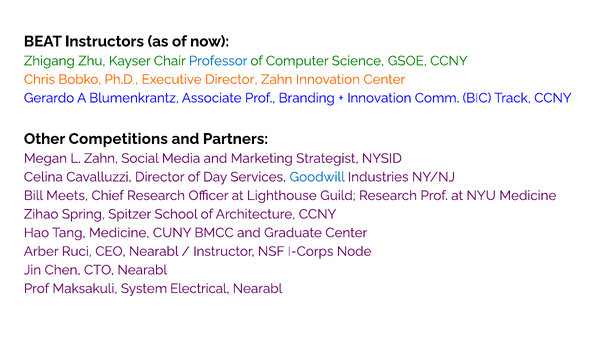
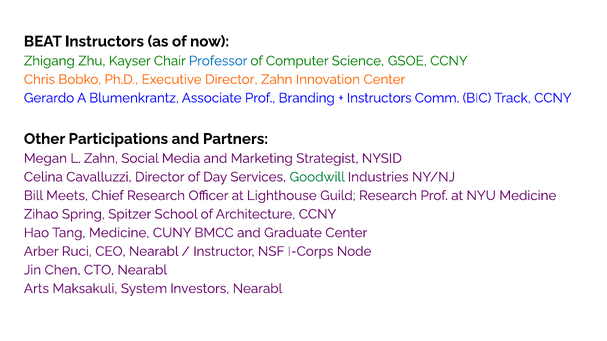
Innovation at (379, 98): Innovation -> Instructors
Competitions: Competitions -> Participations
Goodwill colour: blue -> green
Prof at (37, 289): Prof -> Arts
Electrical: Electrical -> Investors
